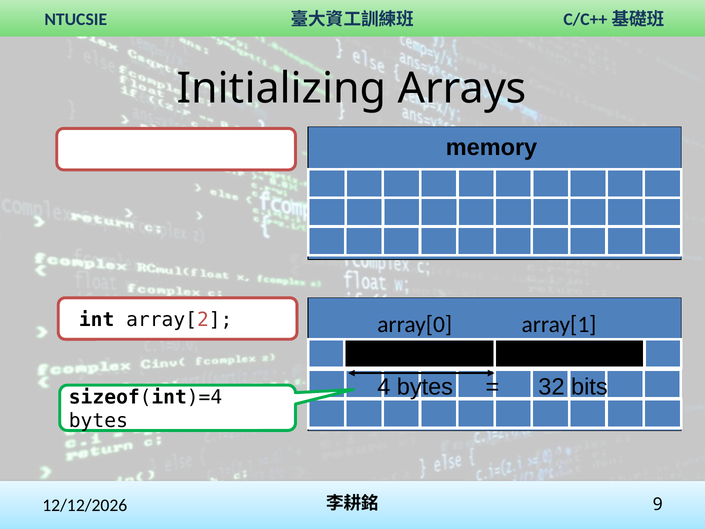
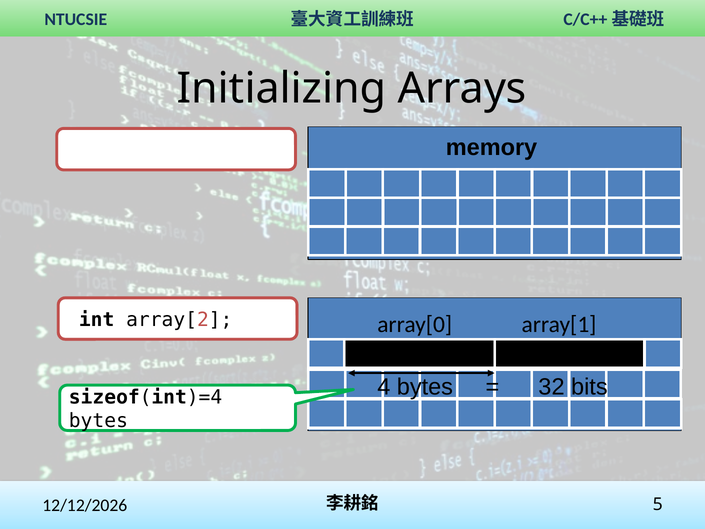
9: 9 -> 5
